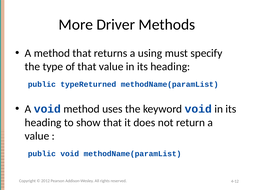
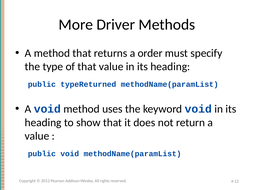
using: using -> order
